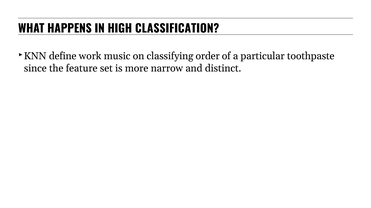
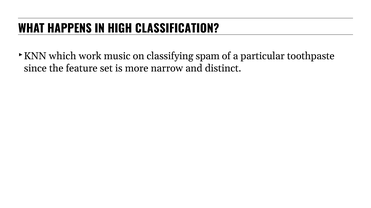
define: define -> which
order: order -> spam
